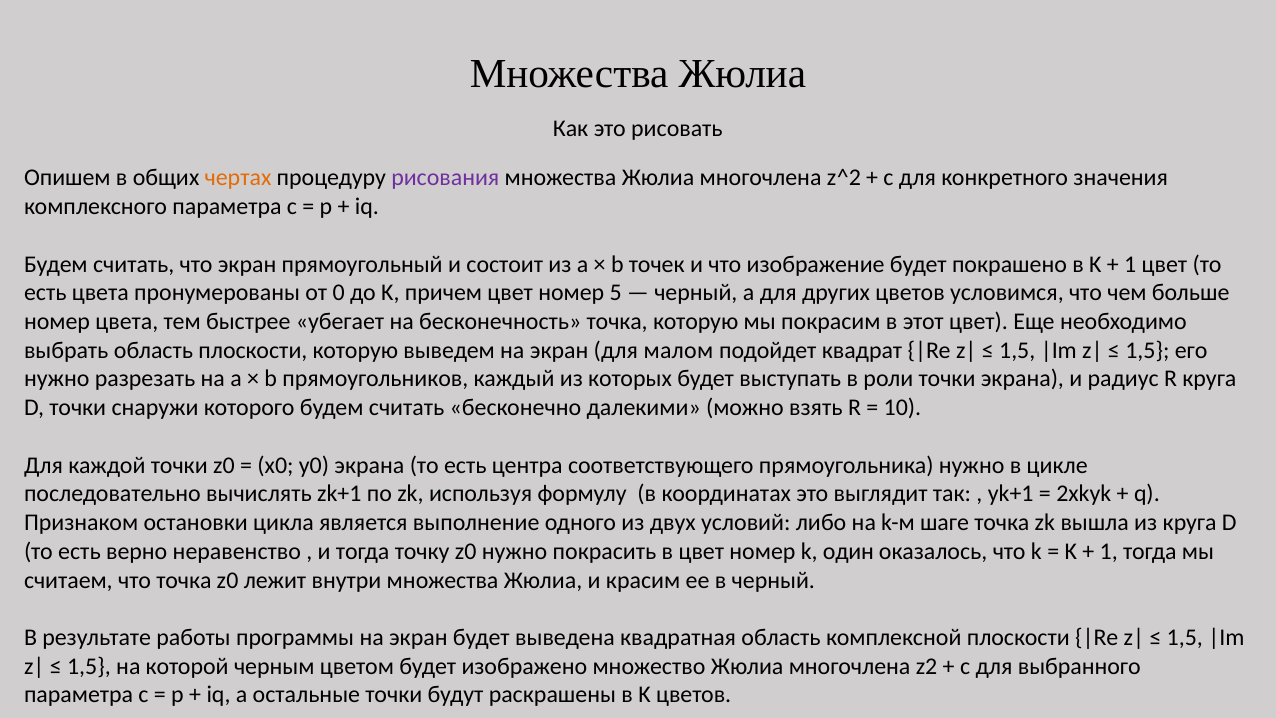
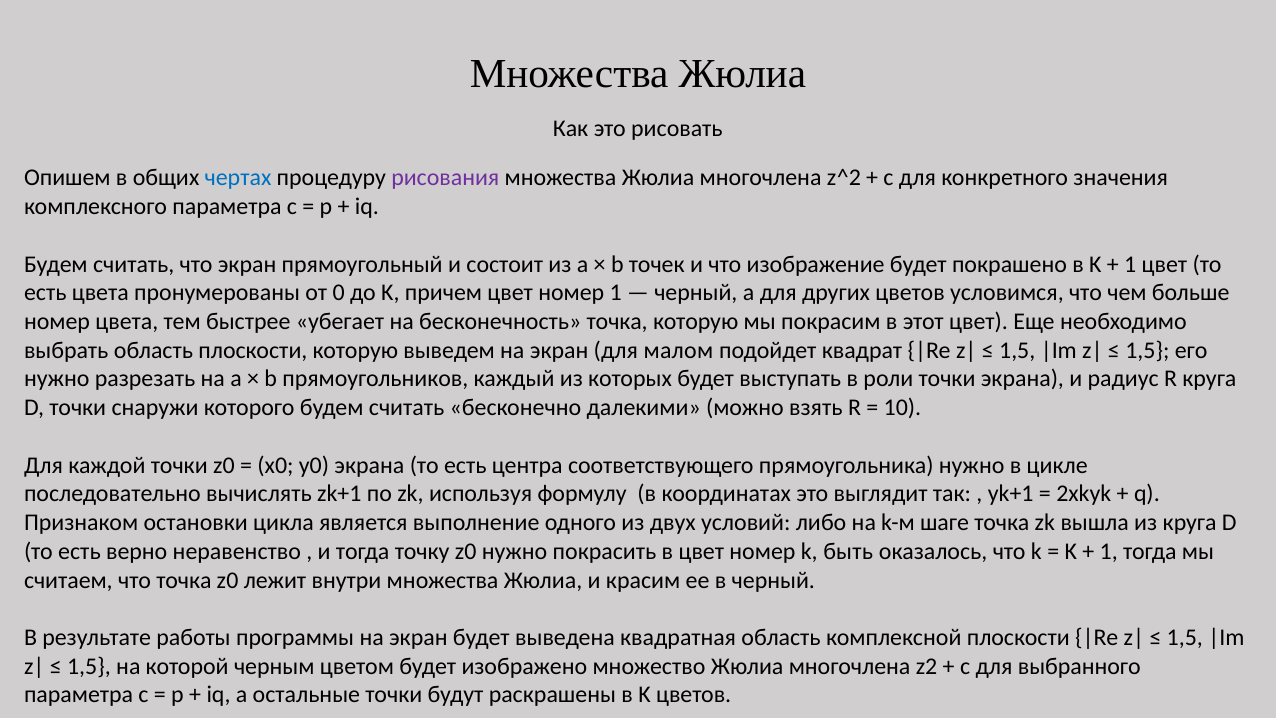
чертах colour: orange -> blue
номер 5: 5 -> 1
один: один -> быть
